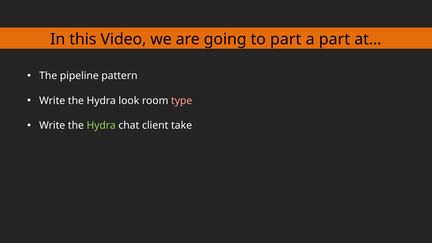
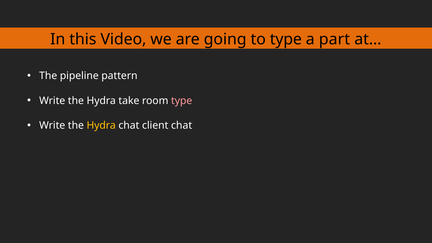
to part: part -> type
look: look -> take
Hydra at (101, 126) colour: light green -> yellow
client take: take -> chat
